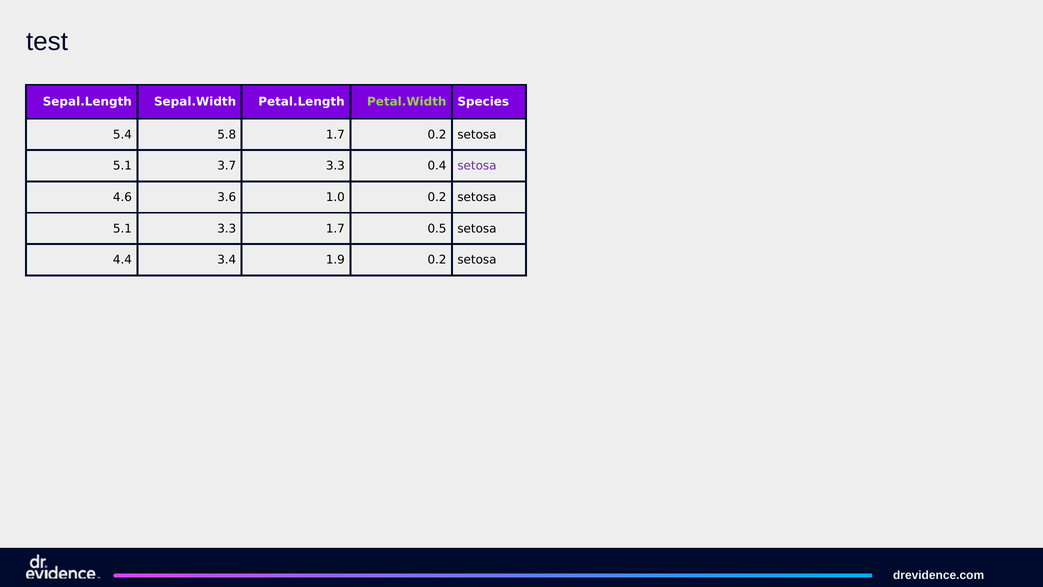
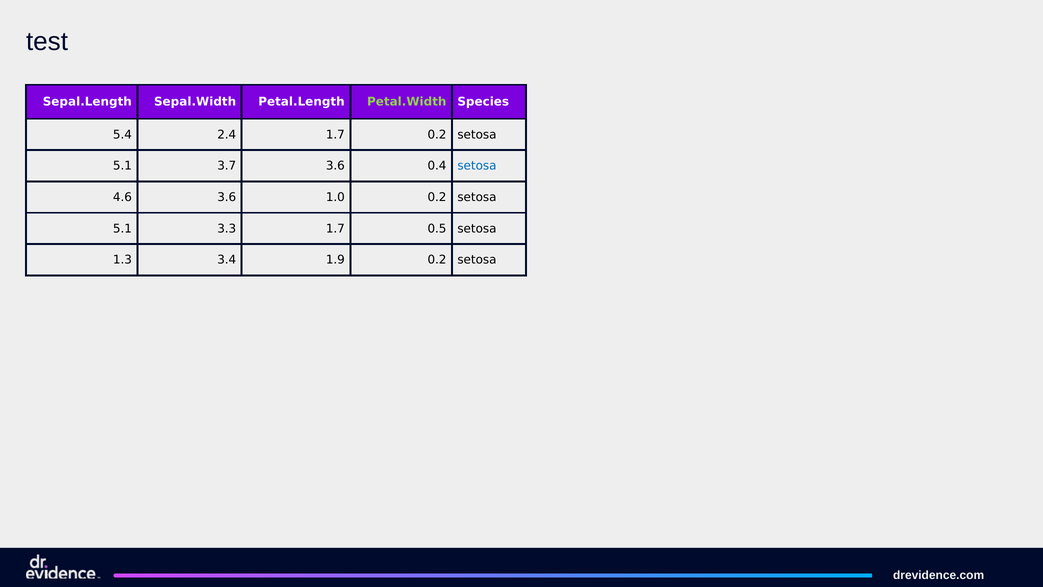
5.8: 5.8 -> 2.4
3.7 3.3: 3.3 -> 3.6
setosa at (477, 166) colour: purple -> blue
4.4: 4.4 -> 1.3
